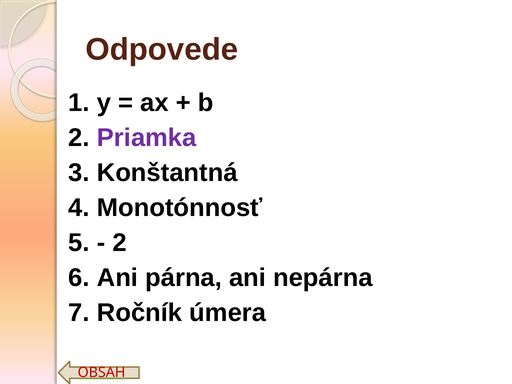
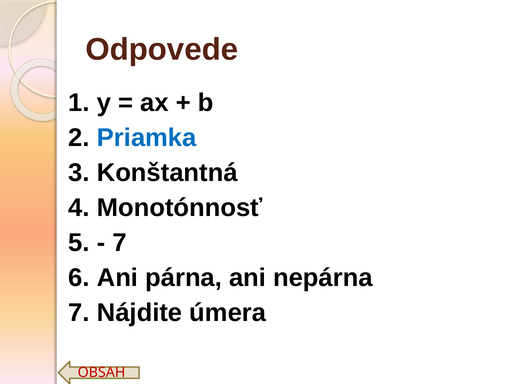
Priamka colour: purple -> blue
2 at (120, 243): 2 -> 7
Ročník: Ročník -> Nájdite
